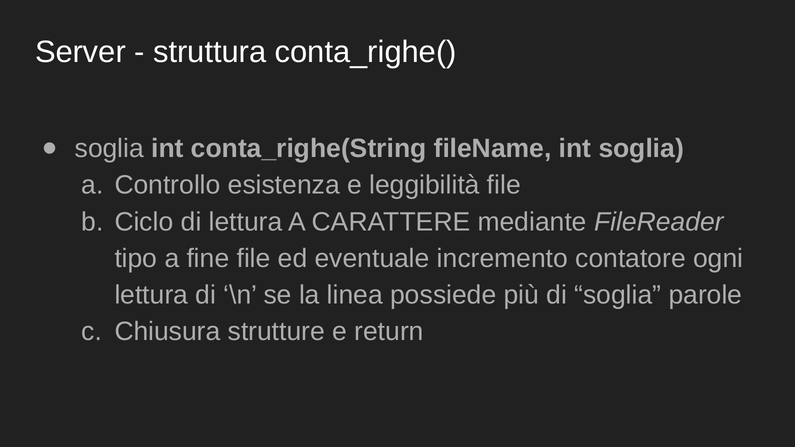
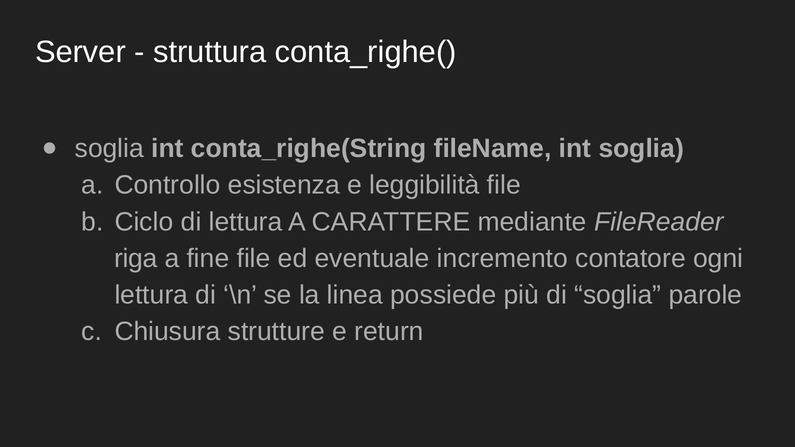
tipo: tipo -> riga
